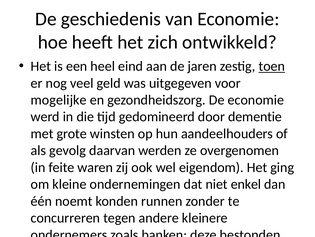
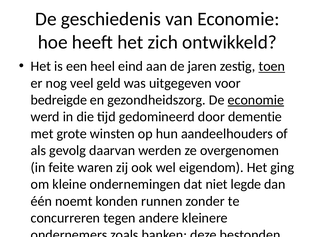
mogelijke: mogelijke -> bedreigde
economie at (256, 100) underline: none -> present
enkel: enkel -> legde
